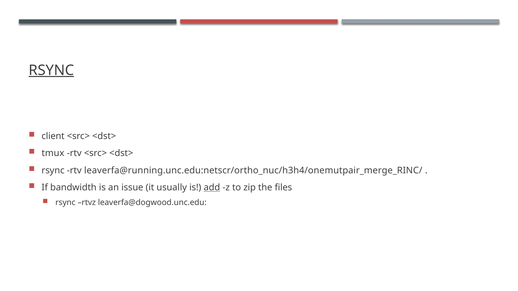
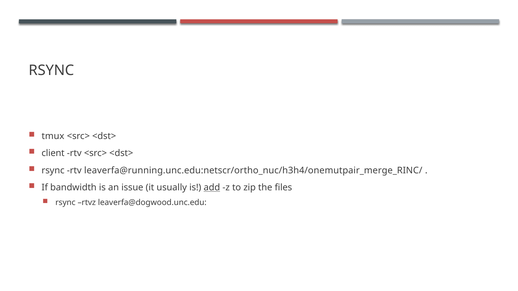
RSYNC at (51, 70) underline: present -> none
client: client -> tmux
tmux: tmux -> client
